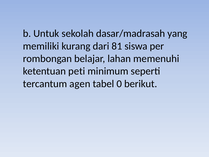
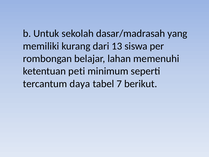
81: 81 -> 13
agen: agen -> daya
0: 0 -> 7
